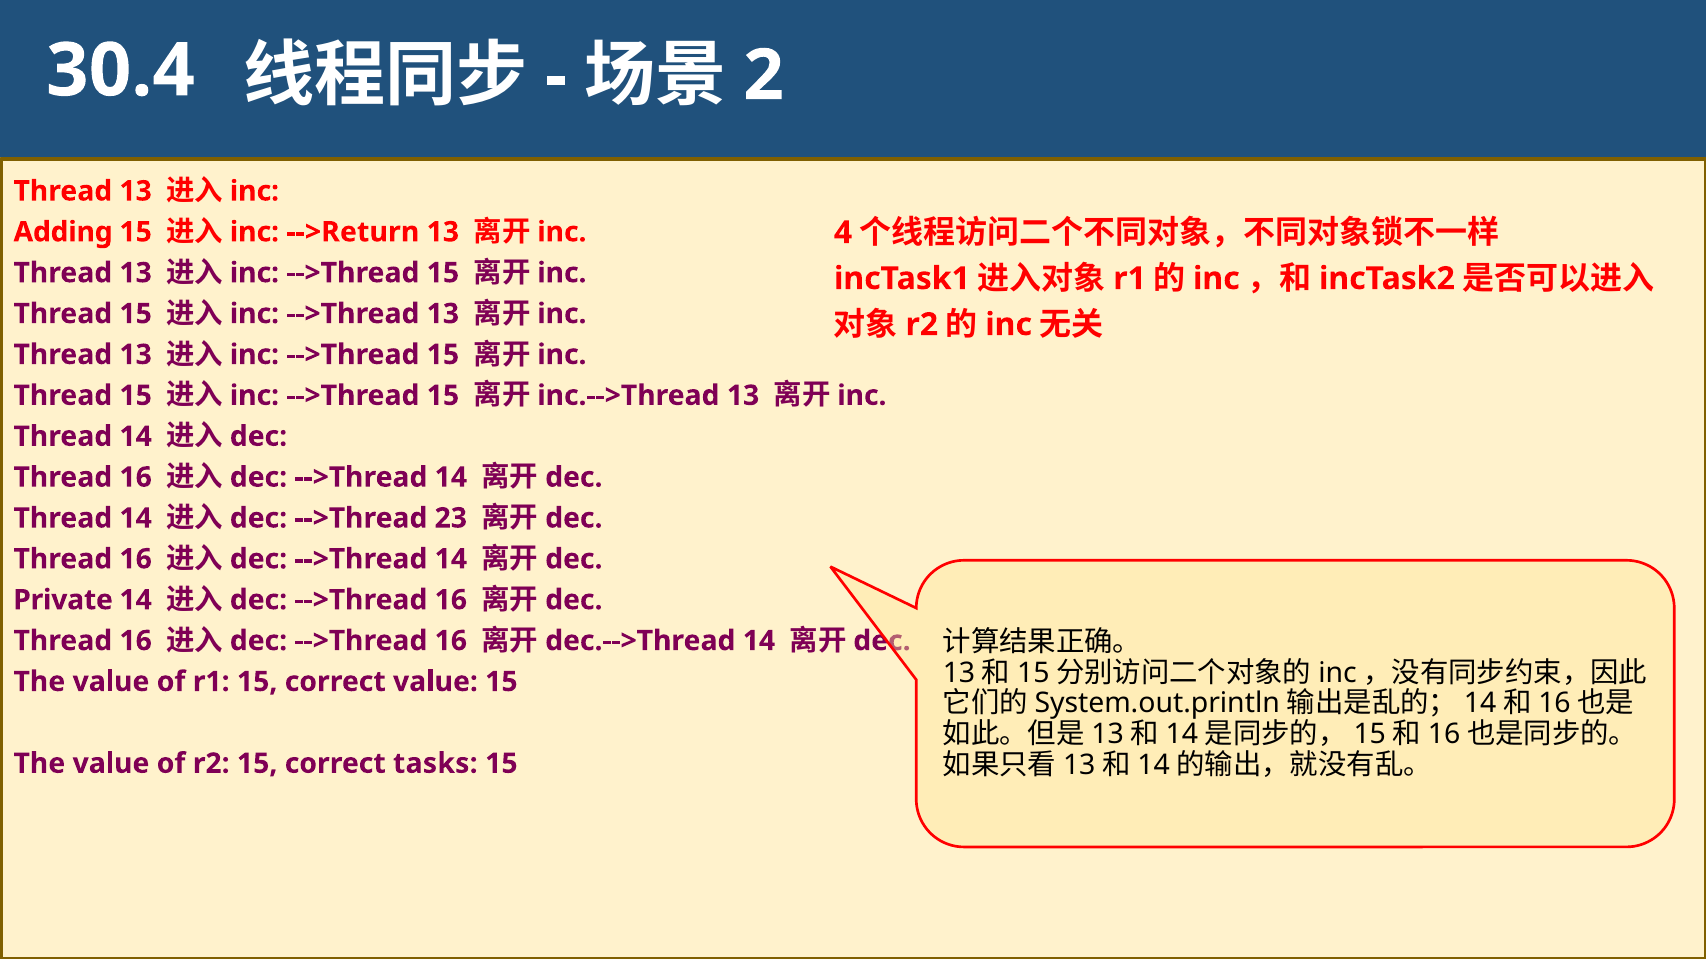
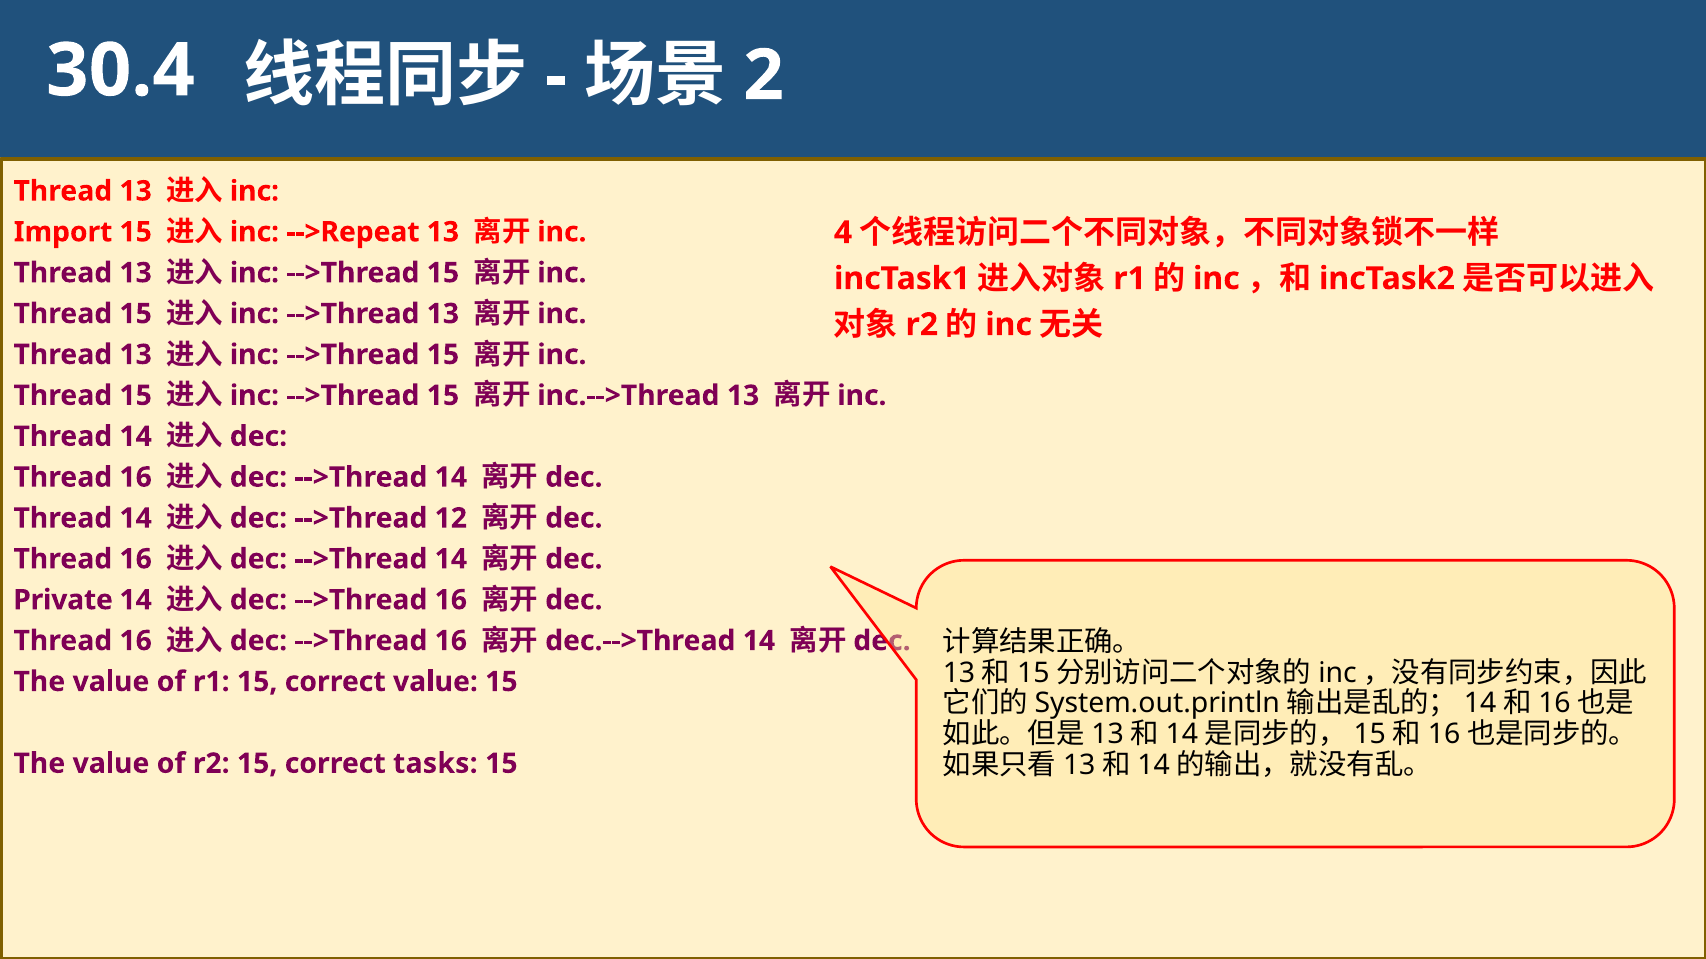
Adding: Adding -> Import
-->Return: -->Return -> -->Repeat
23: 23 -> 12
